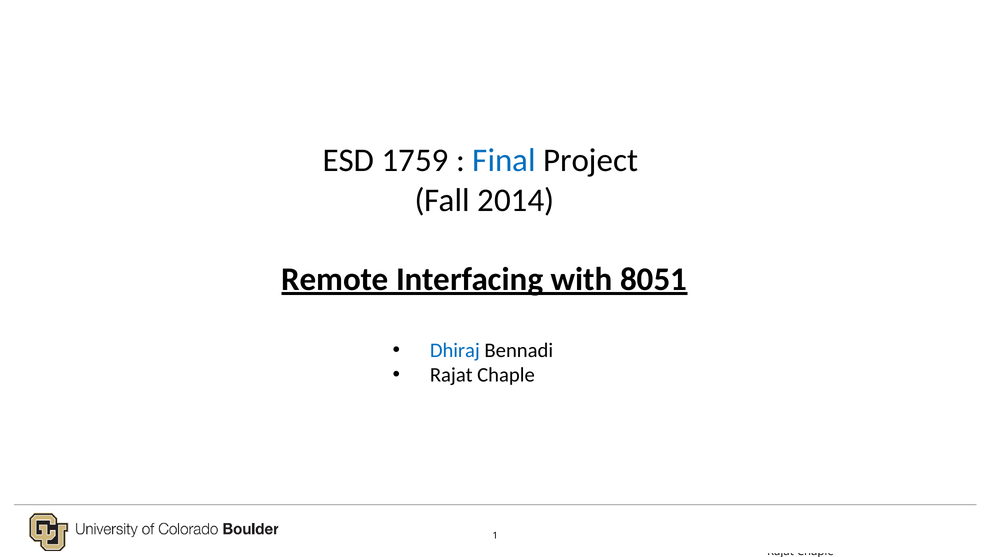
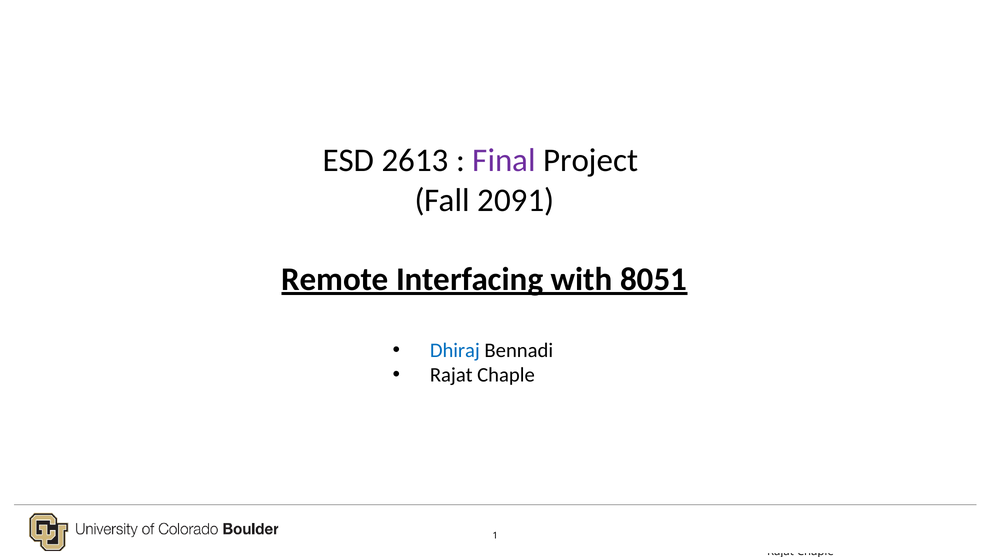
1759: 1759 -> 2613
Final colour: blue -> purple
2014: 2014 -> 2091
